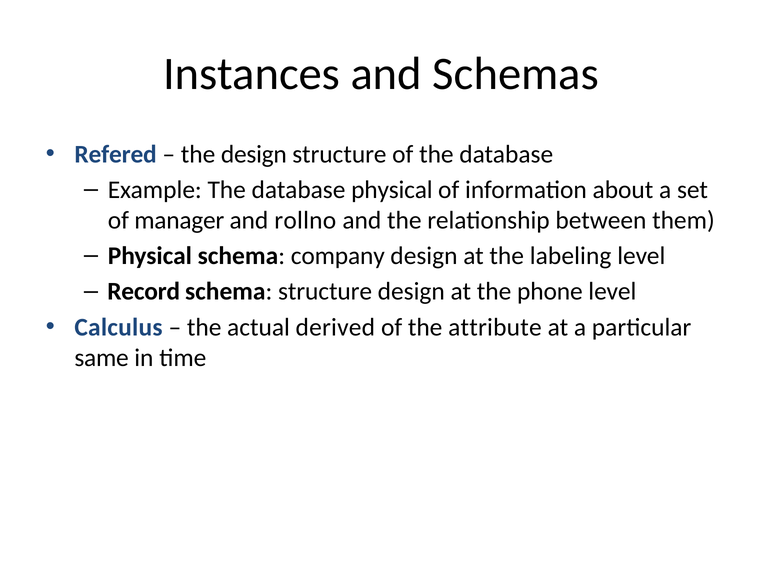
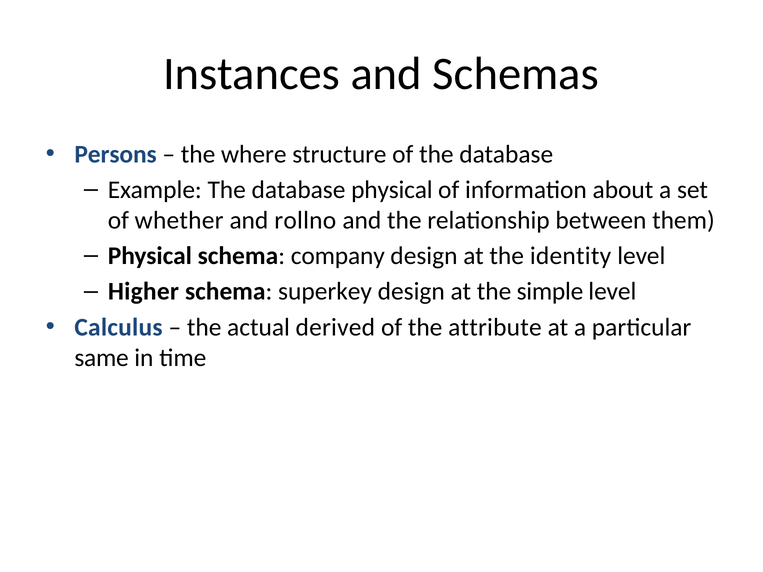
Refered: Refered -> Persons
the design: design -> where
manager: manager -> whether
labeling: labeling -> identity
Record: Record -> Higher
schema structure: structure -> superkey
phone: phone -> simple
